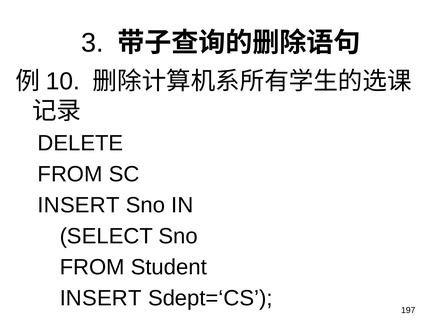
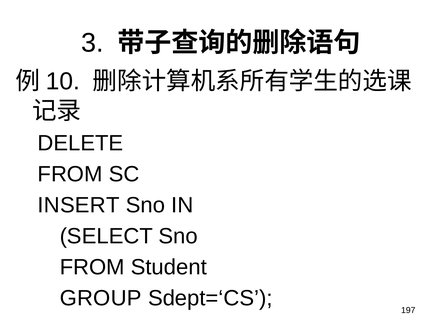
INSERT at (101, 298): INSERT -> GROUP
